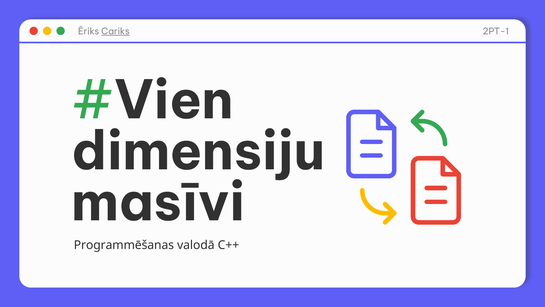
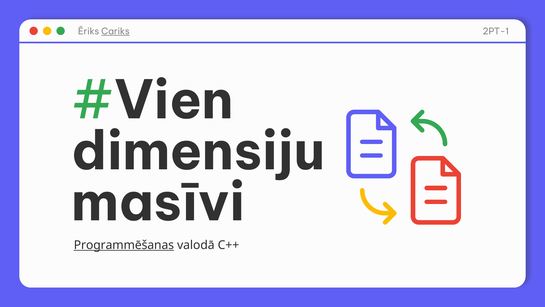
Programmēšanas underline: none -> present
